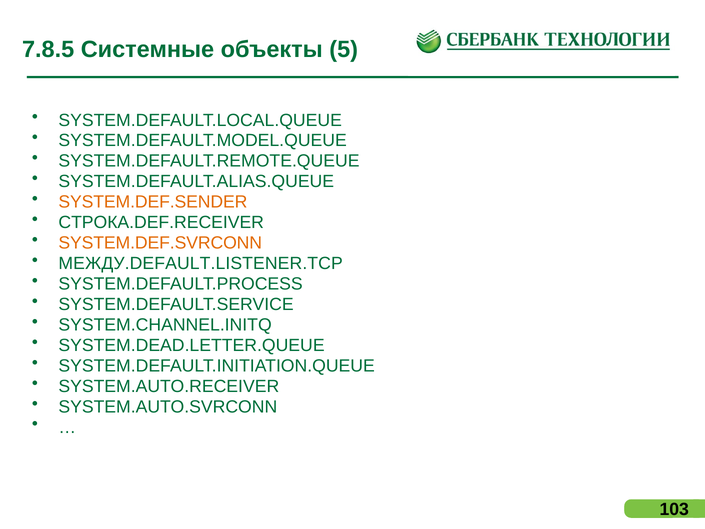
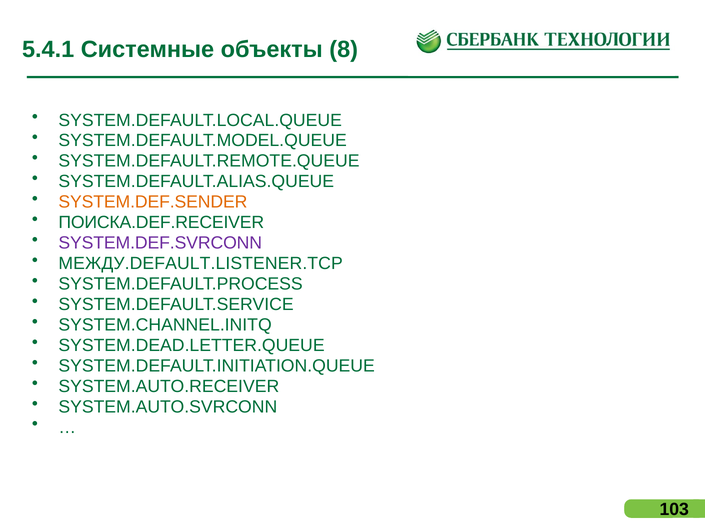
7.8.5: 7.8.5 -> 5.4.1
5: 5 -> 8
СТРОКА.DEF.RECEIVER: СТРОКА.DEF.RECEIVER -> ПОИСКА.DEF.RECEIVER
SYSTEM.DEF.SVRCONN colour: orange -> purple
